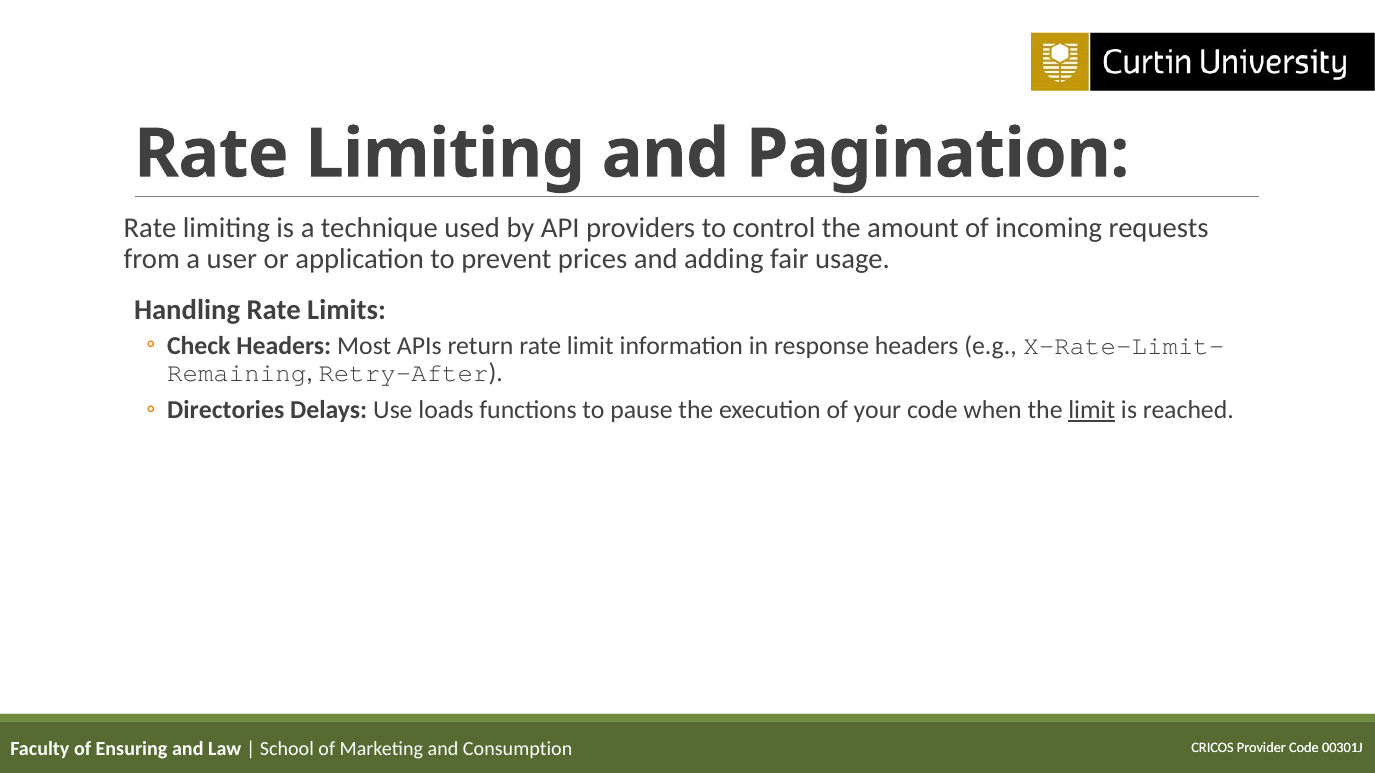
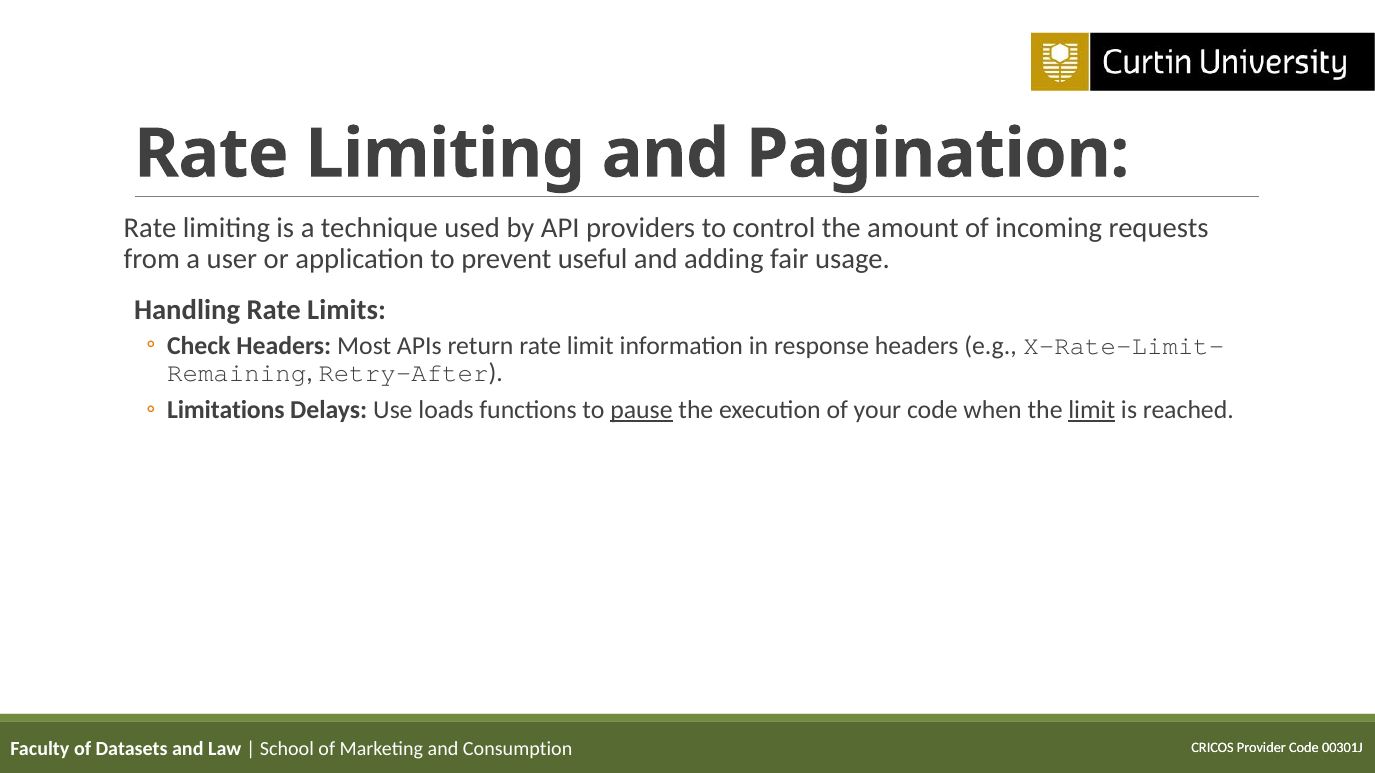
prices: prices -> useful
Directories: Directories -> Limitations
pause underline: none -> present
Ensuring: Ensuring -> Datasets
